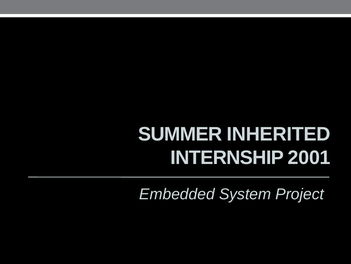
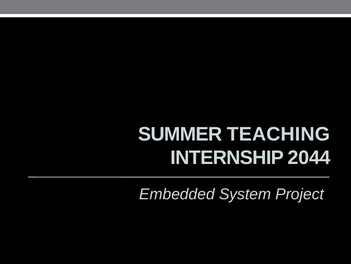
INHERITED: INHERITED -> TEACHING
2001: 2001 -> 2044
